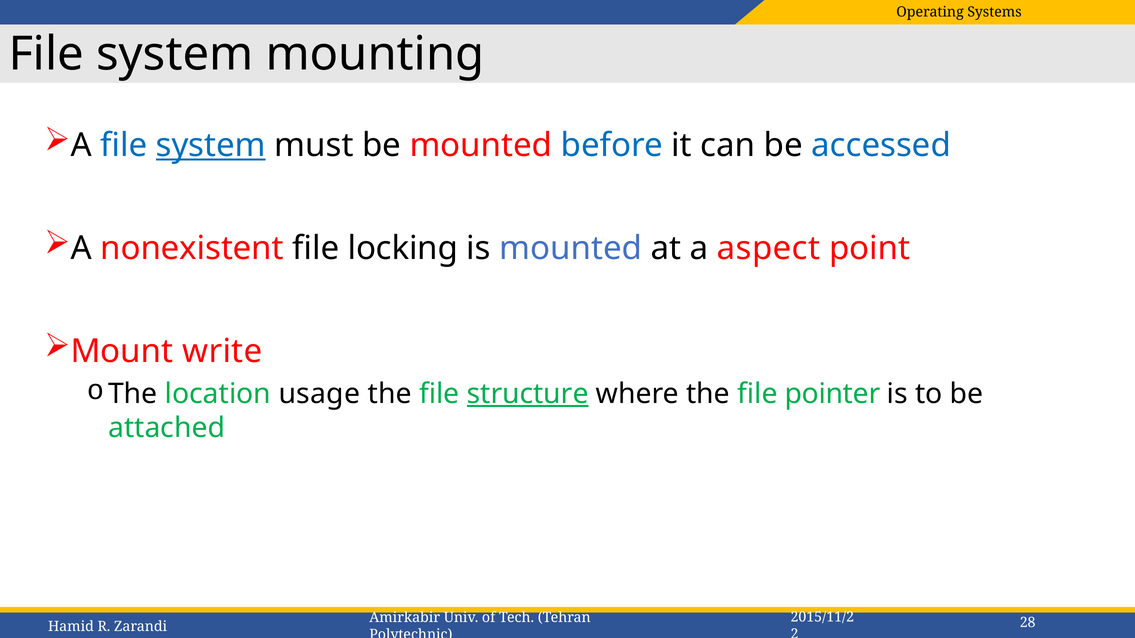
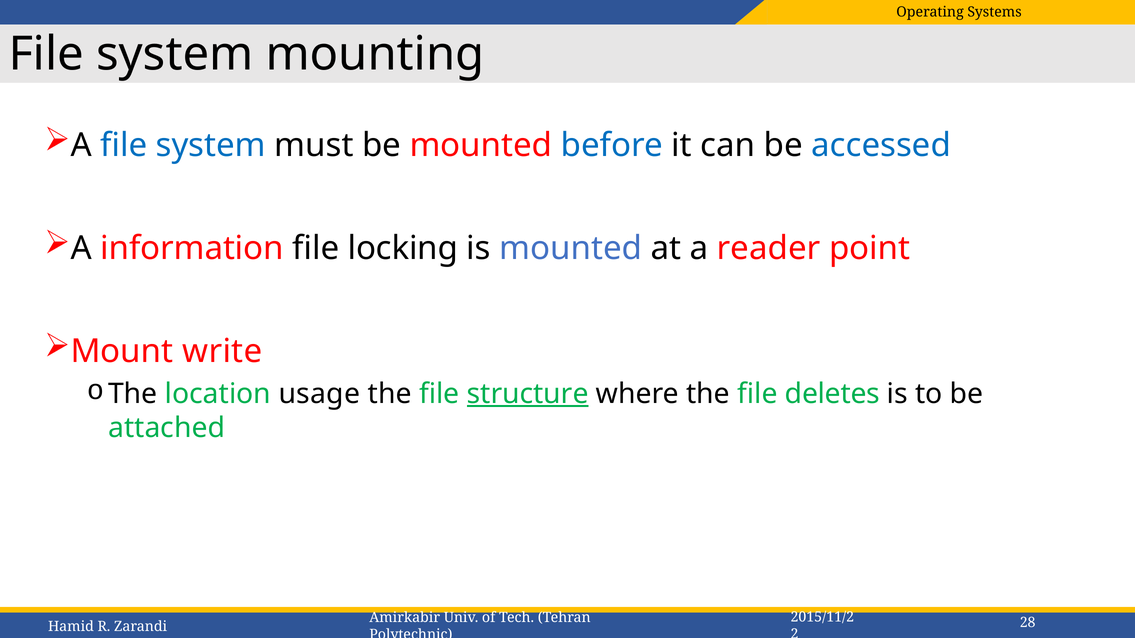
system at (211, 145) underline: present -> none
nonexistent: nonexistent -> information
aspect: aspect -> reader
pointer: pointer -> deletes
